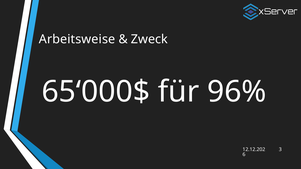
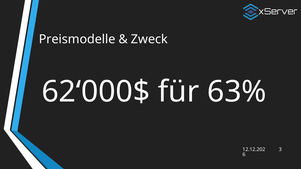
Arbeitsweise: Arbeitsweise -> Preismodelle
65‘000$: 65‘000$ -> 62‘000$
96%: 96% -> 63%
